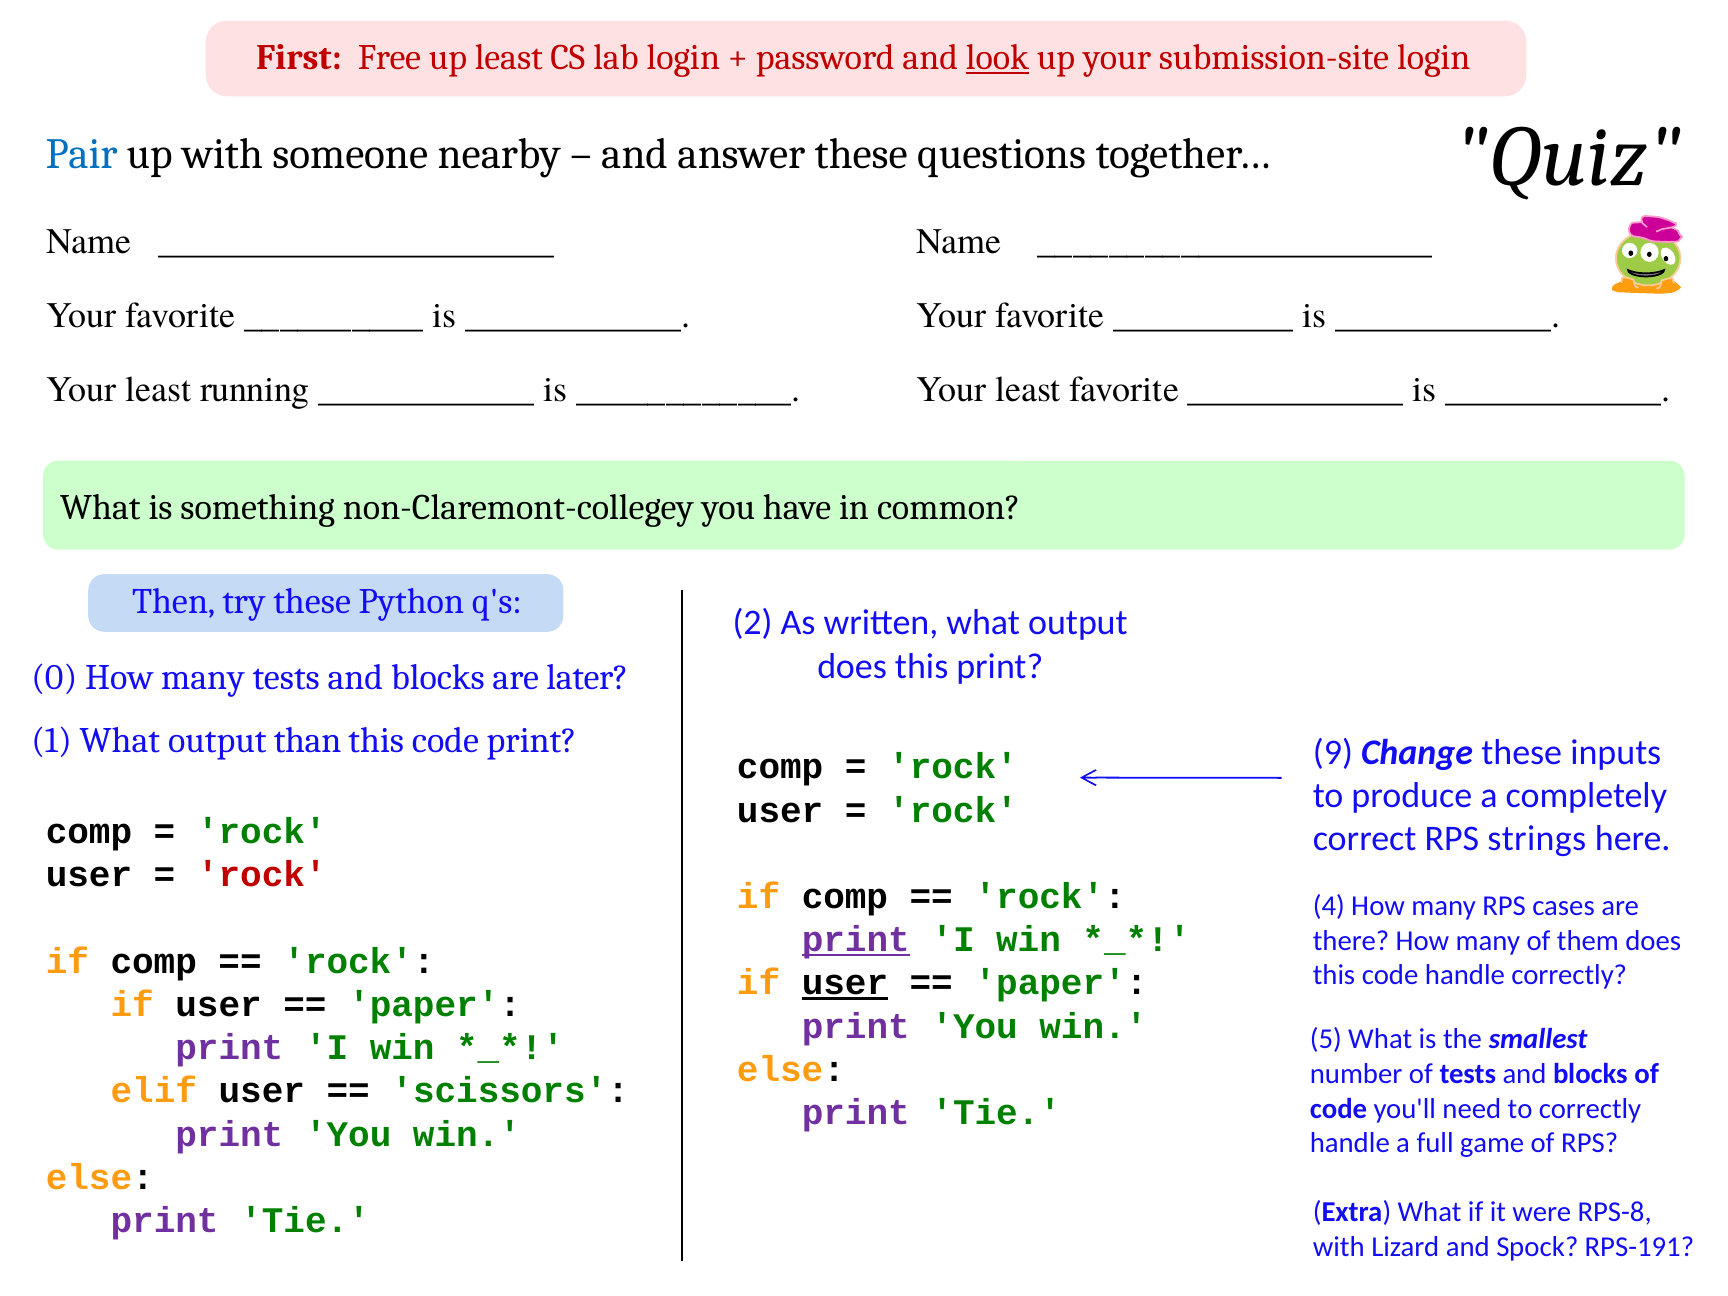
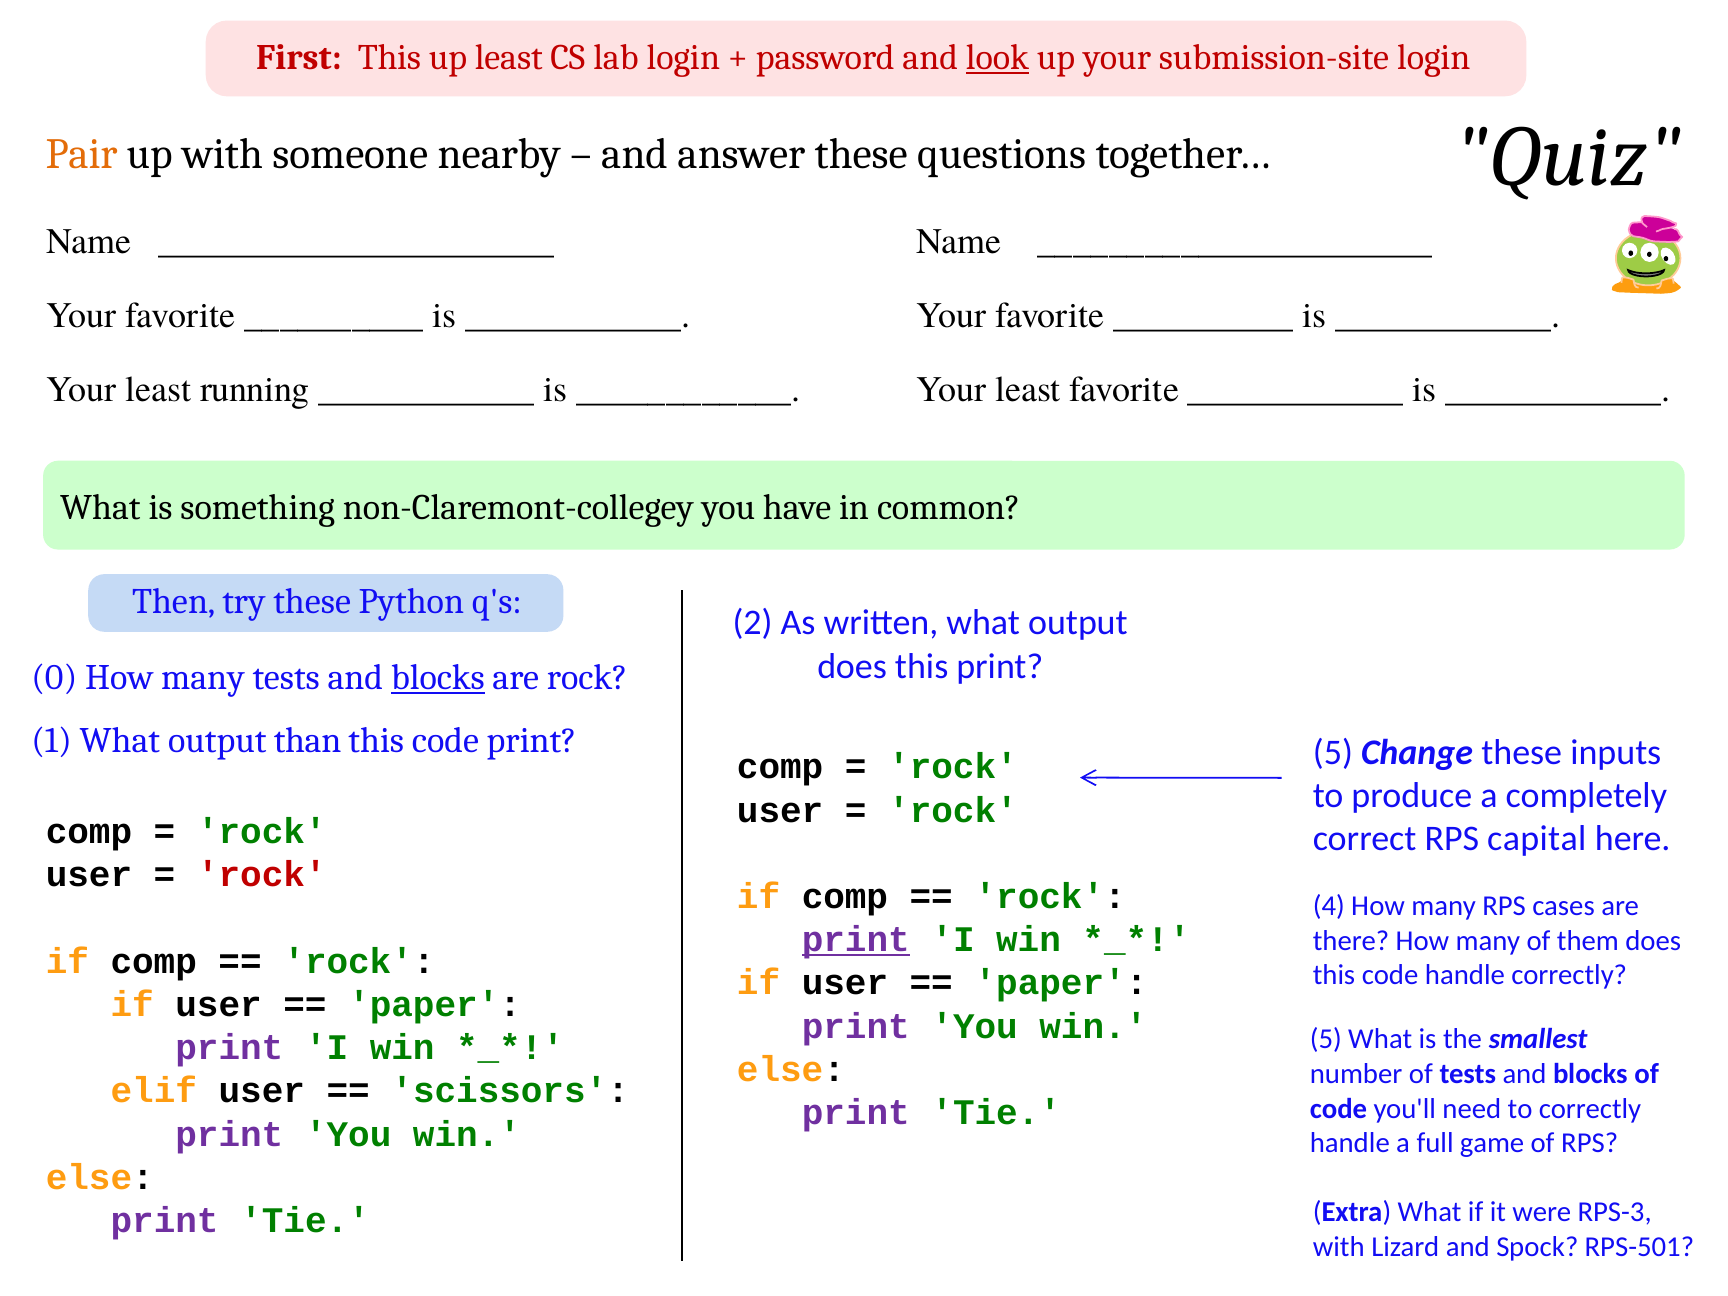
First Free: Free -> This
Pair colour: blue -> orange
blocks at (438, 677) underline: none -> present
are later: later -> rock
code print 9: 9 -> 5
strings: strings -> capital
user at (845, 983) underline: present -> none
RPS-8: RPS-8 -> RPS-3
RPS-191: RPS-191 -> RPS-501
